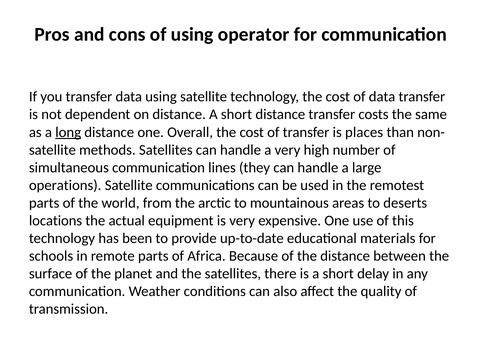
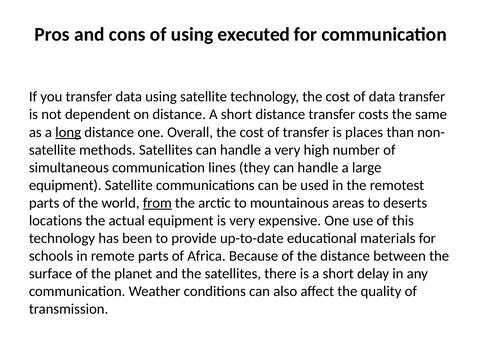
operator: operator -> executed
operations at (65, 185): operations -> equipment
from underline: none -> present
